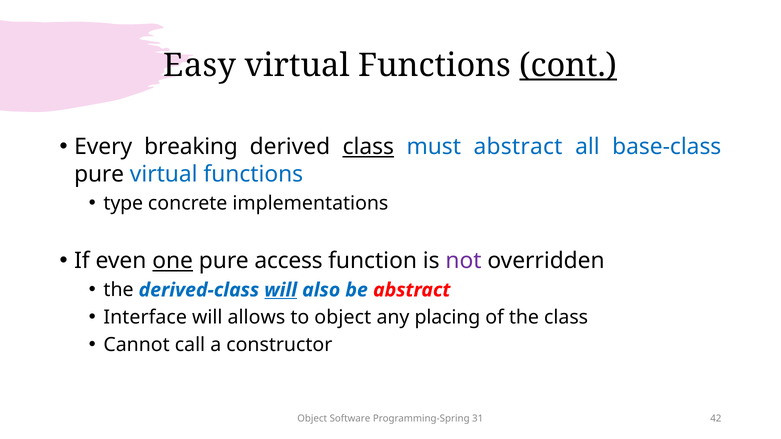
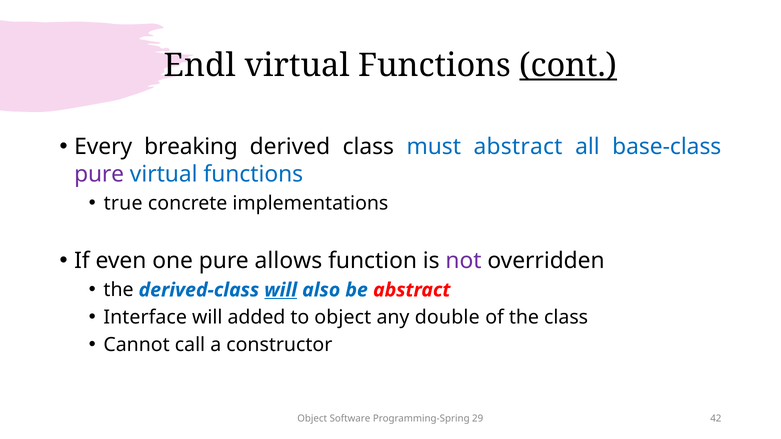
Easy: Easy -> Endl
class at (368, 147) underline: present -> none
pure at (99, 174) colour: black -> purple
type: type -> true
one underline: present -> none
access: access -> allows
allows: allows -> added
placing: placing -> double
31: 31 -> 29
